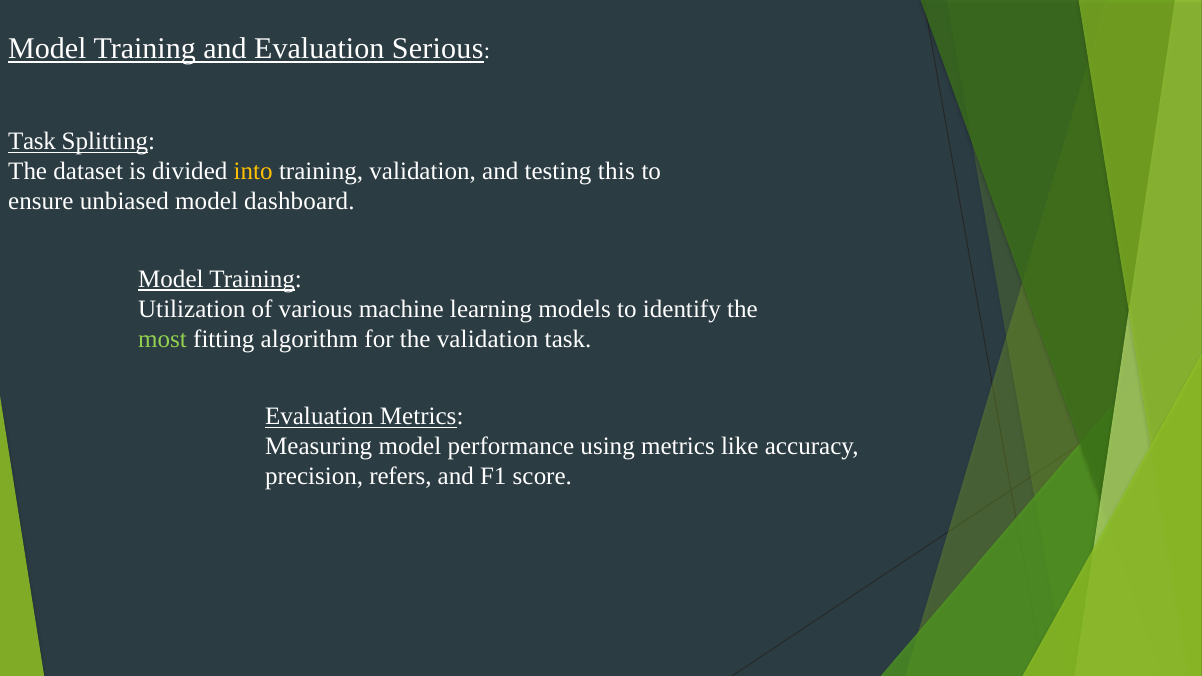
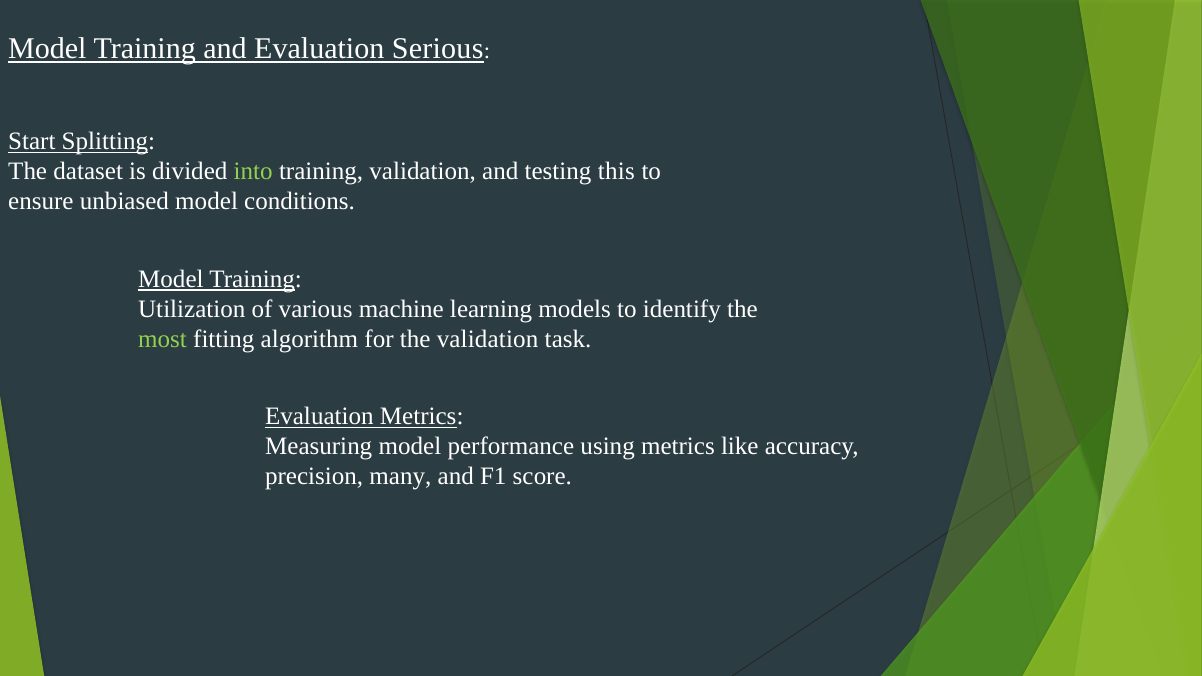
Task at (32, 141): Task -> Start
into colour: yellow -> light green
dashboard: dashboard -> conditions
refers: refers -> many
